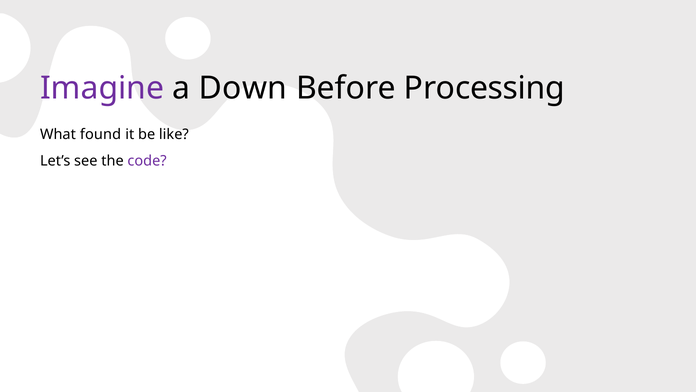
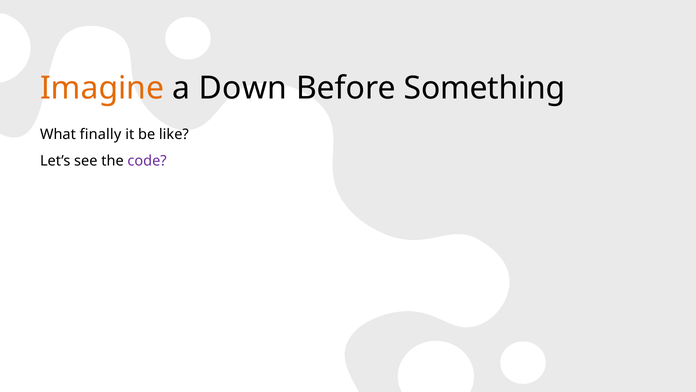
Imagine colour: purple -> orange
Processing: Processing -> Something
found: found -> finally
